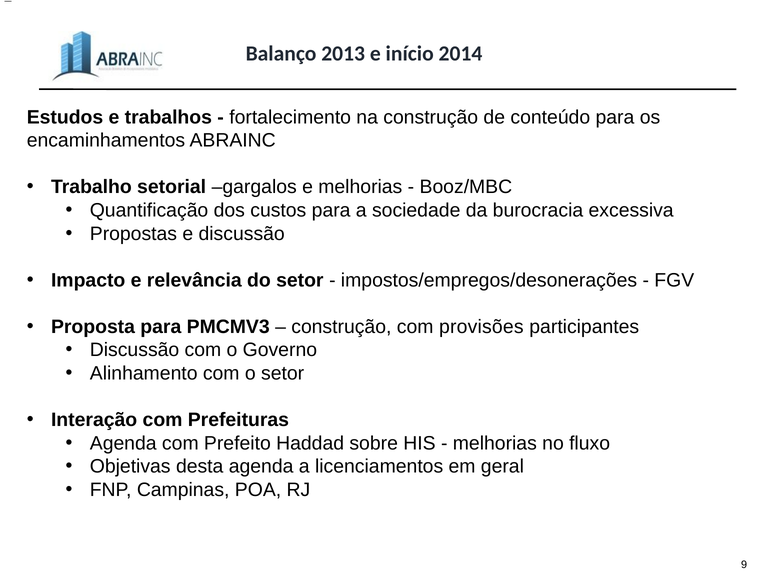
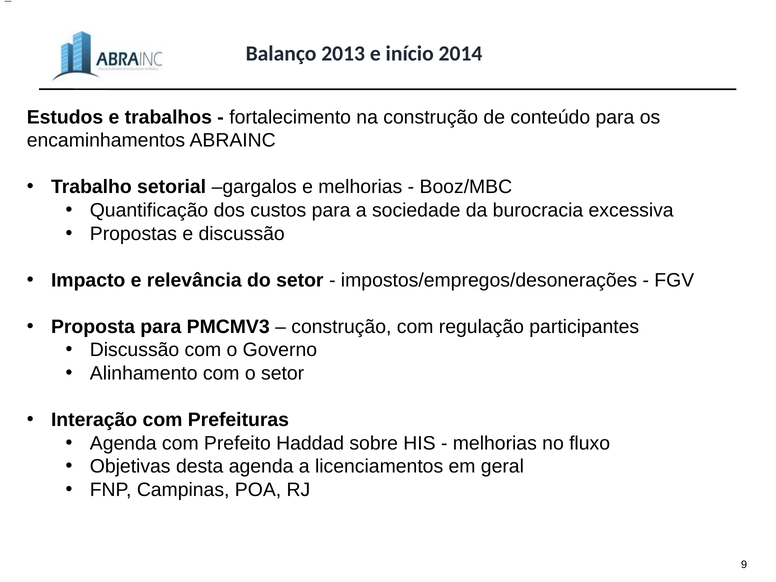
provisões: provisões -> regulação
